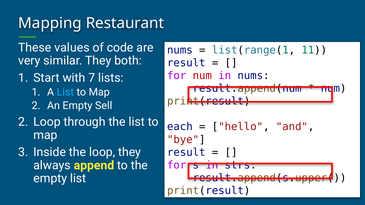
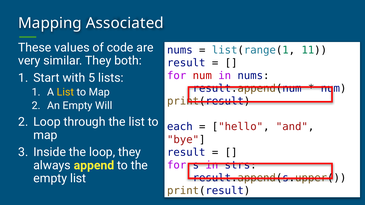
Restaurant: Restaurant -> Associated
7: 7 -> 5
List at (65, 92) colour: light blue -> yellow
Sell: Sell -> Will
